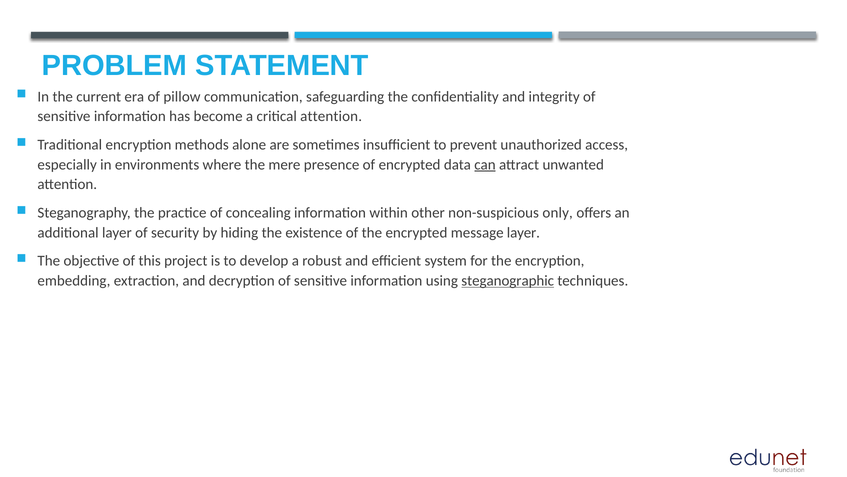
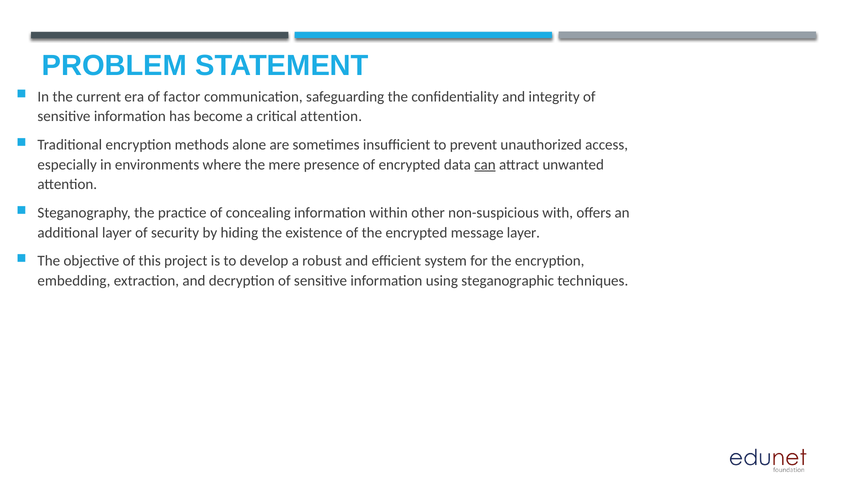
pillow: pillow -> factor
only: only -> with
steganographic underline: present -> none
